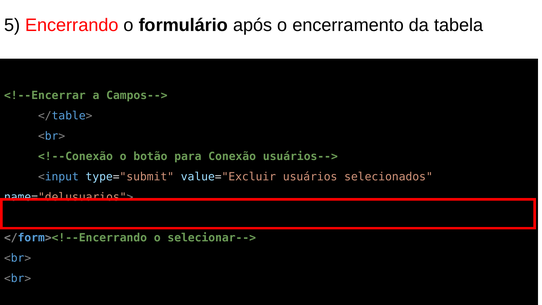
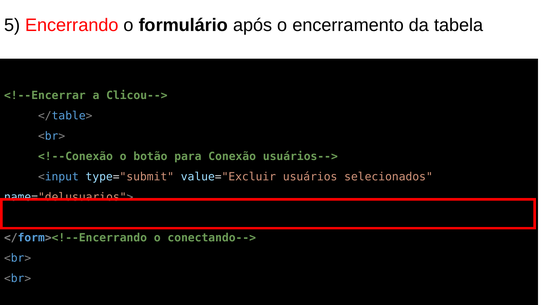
Campos-->: Campos--> -> Clicou-->
selecionar-->: selecionar--> -> conectando-->
